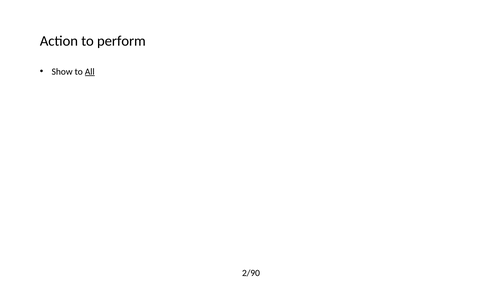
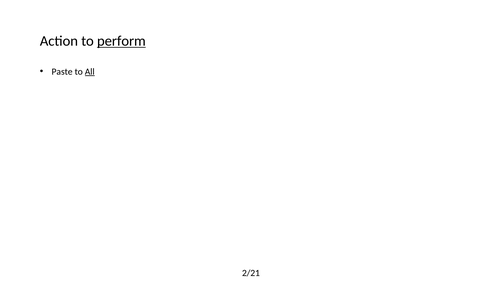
perform underline: none -> present
Show: Show -> Paste
2/90: 2/90 -> 2/21
